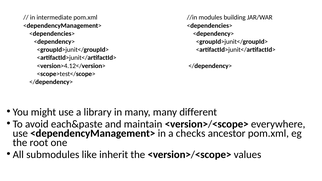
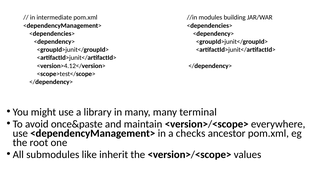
different: different -> terminal
each&paste: each&paste -> once&paste
